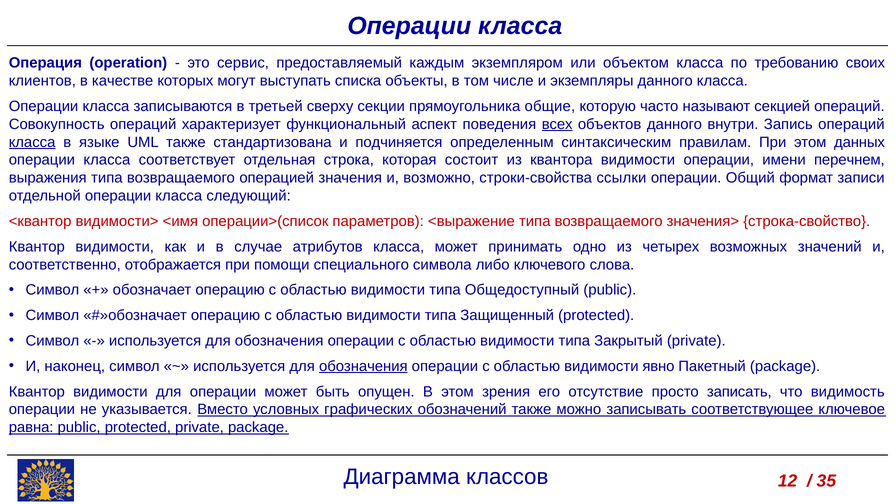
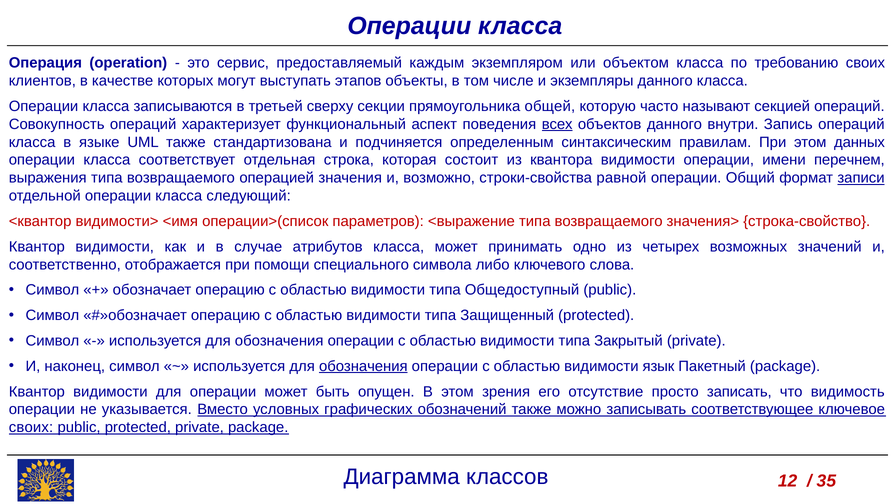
списка: списка -> этапов
общие: общие -> общей
класса at (32, 142) underline: present -> none
ссылки: ссылки -> равной
записи underline: none -> present
явно: явно -> язык
равна at (31, 427): равна -> своих
